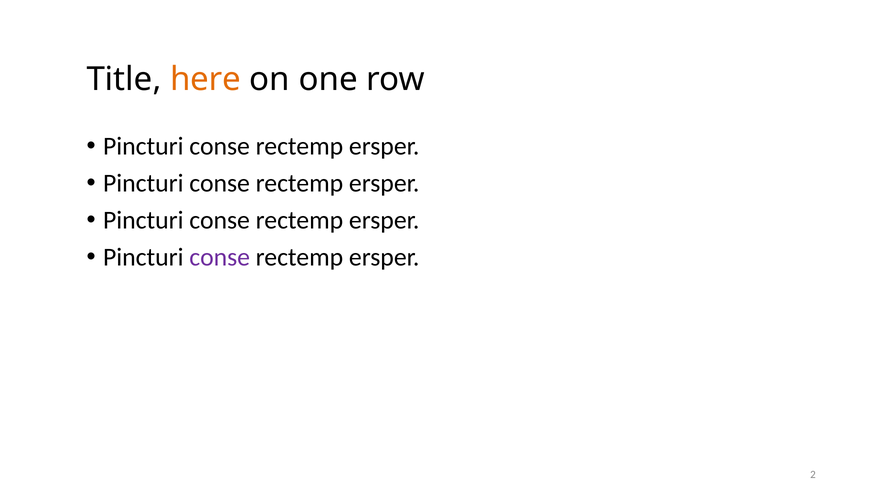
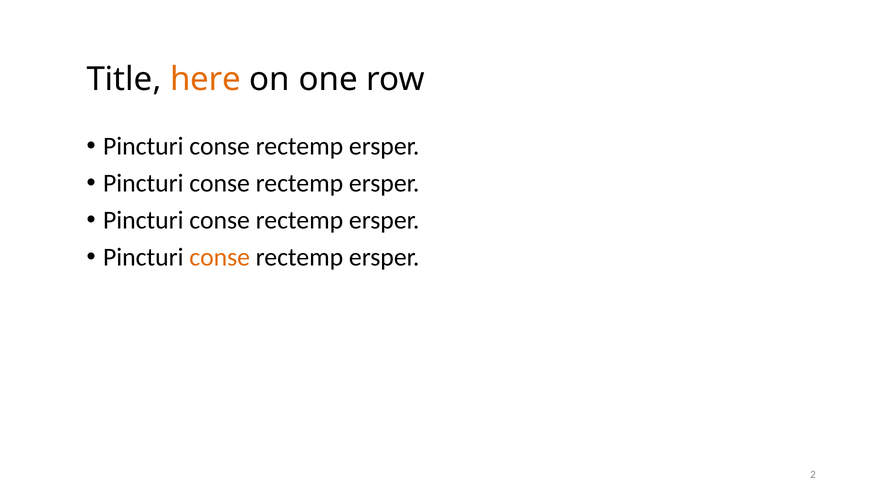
conse at (220, 257) colour: purple -> orange
